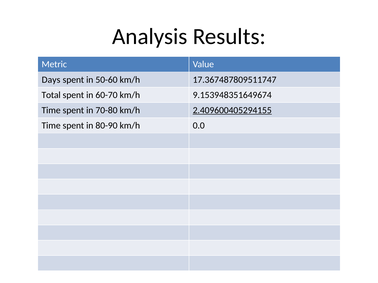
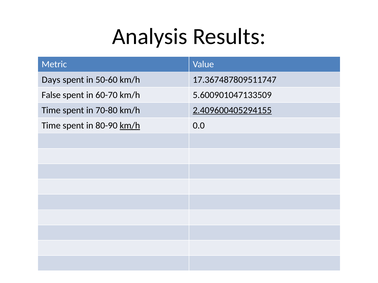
Total: Total -> False
9.153948351649674: 9.153948351649674 -> 5.600901047133509
km/h at (130, 126) underline: none -> present
